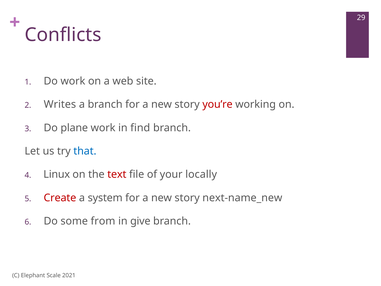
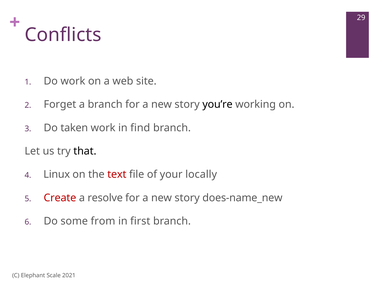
Writes: Writes -> Forget
you’re colour: red -> black
plane: plane -> taken
that colour: blue -> black
system: system -> resolve
next-name_new: next-name_new -> does-name_new
give: give -> first
